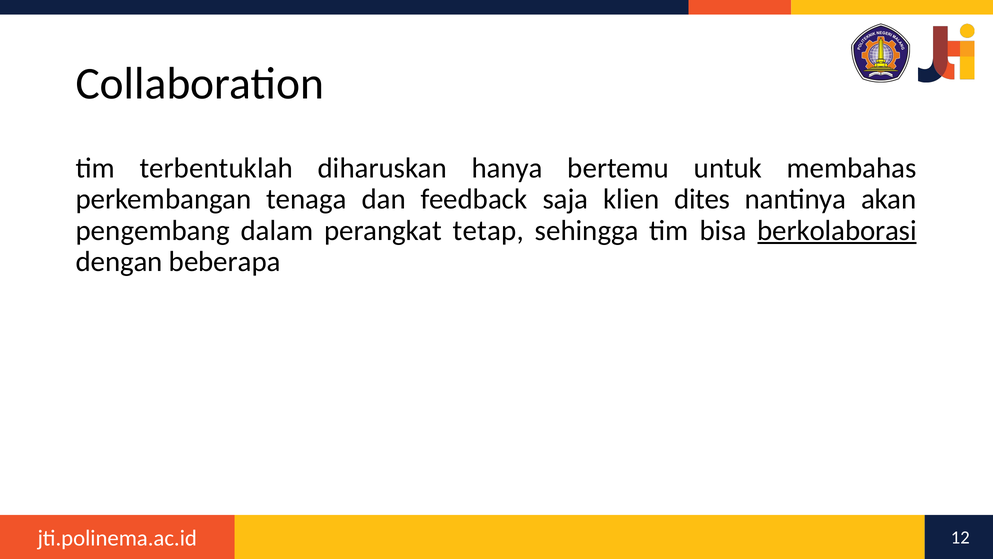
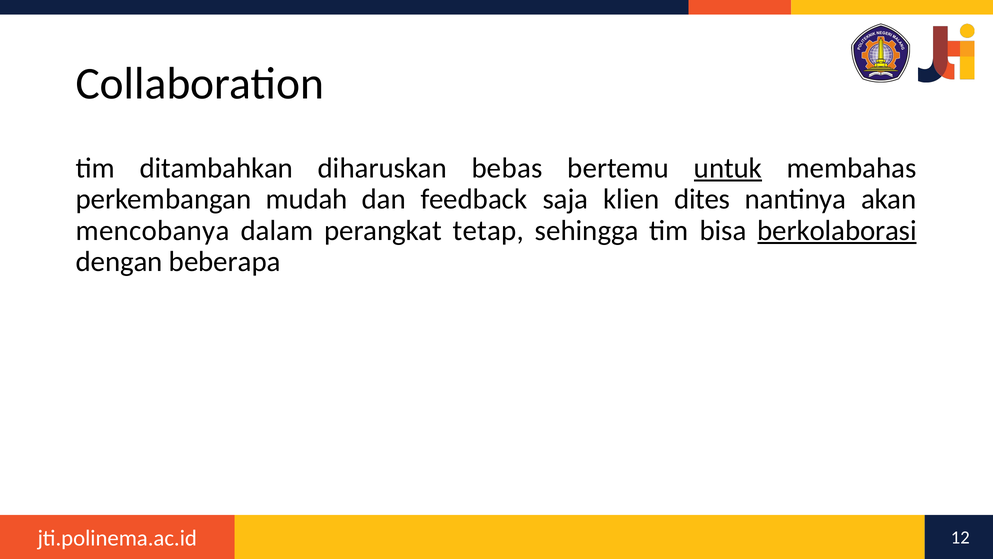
terbentuklah: terbentuklah -> ditambahkan
hanya: hanya -> bebas
untuk underline: none -> present
tenaga: tenaga -> mudah
pengembang: pengembang -> mencobanya
